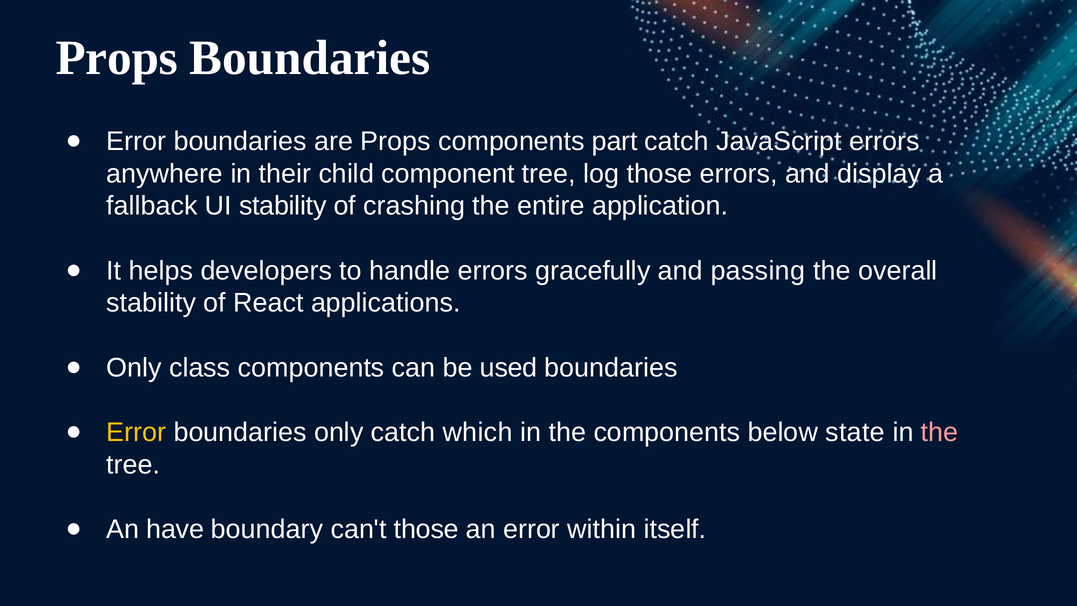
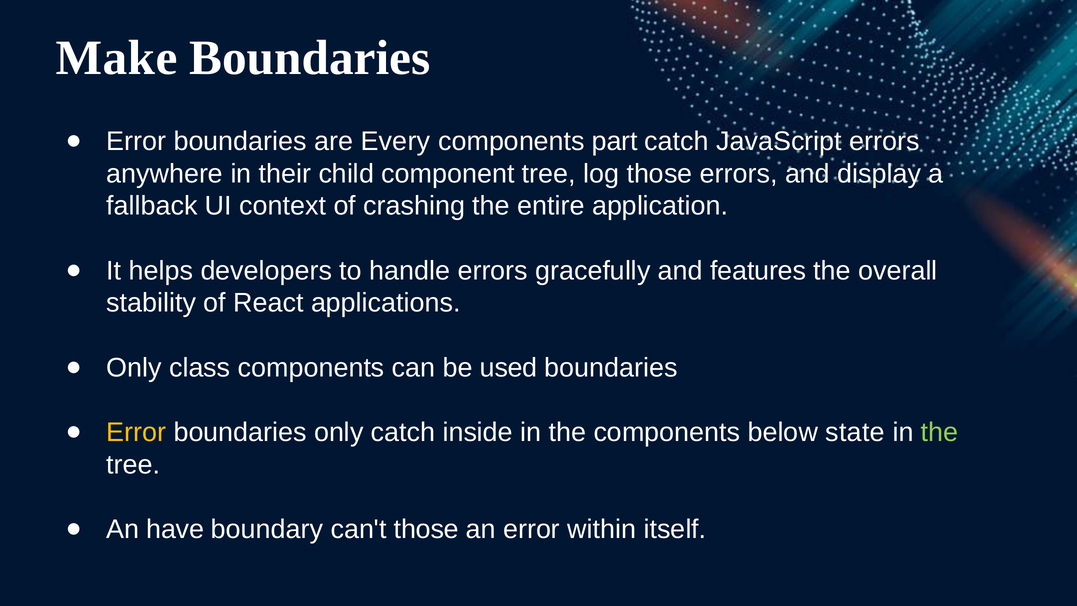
Props at (117, 58): Props -> Make
are Props: Props -> Every
UI stability: stability -> context
passing: passing -> features
which: which -> inside
the at (940, 432) colour: pink -> light green
